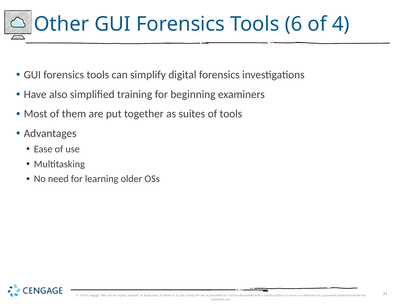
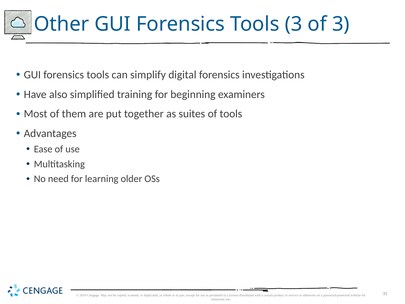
Tools 6: 6 -> 3
of 4: 4 -> 3
